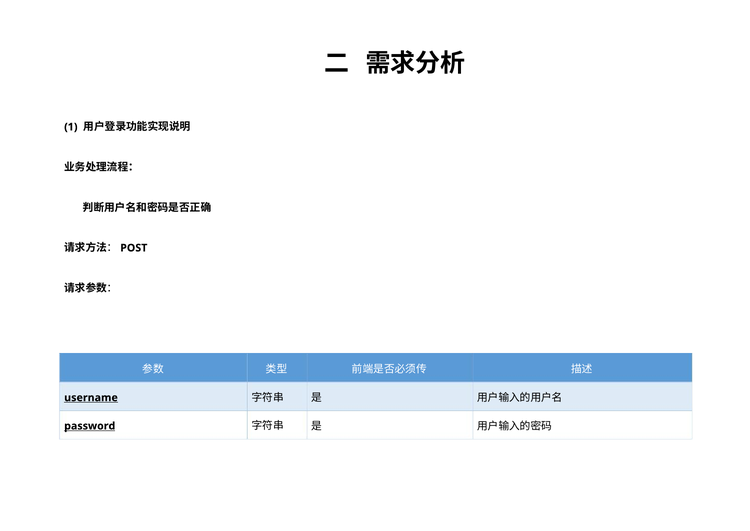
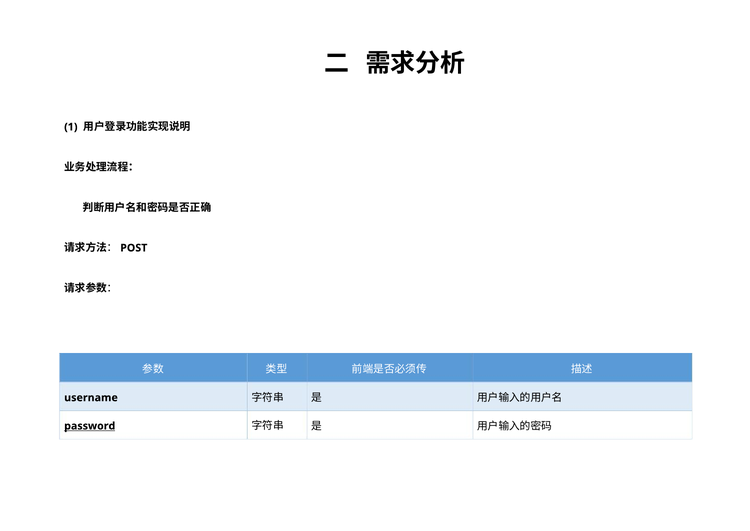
username underline: present -> none
